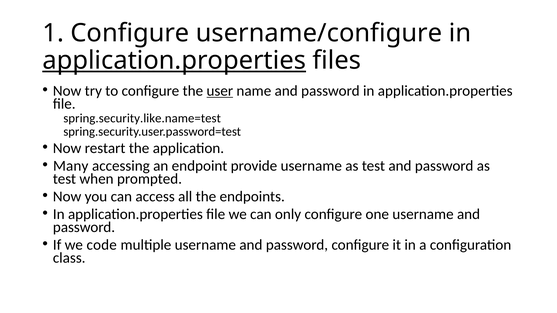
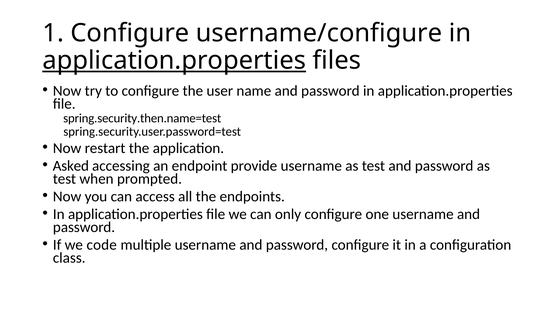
user underline: present -> none
spring.security.like.name=test: spring.security.like.name=test -> spring.security.then.name=test
Many: Many -> Asked
